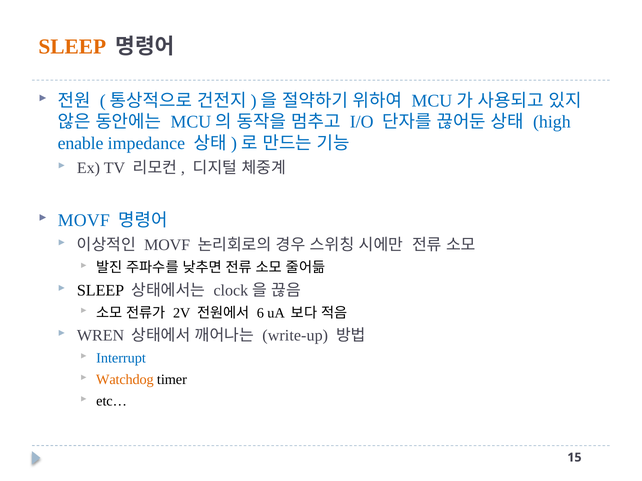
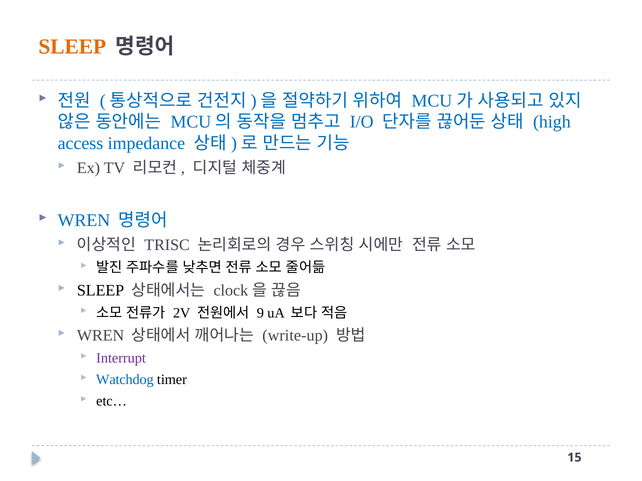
enable: enable -> access
MOVF at (84, 221): MOVF -> WREN
MOVF at (167, 245): MOVF -> TRISC
6: 6 -> 9
Interrupt colour: blue -> purple
Watchdog colour: orange -> blue
